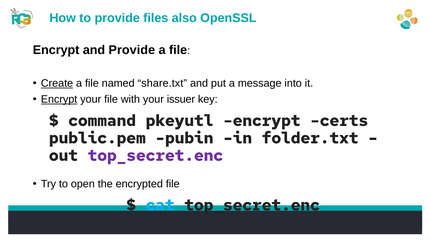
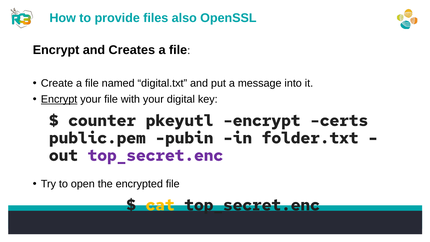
and Provide: Provide -> Creates
Create underline: present -> none
share.txt: share.txt -> digital.txt
issuer: issuer -> digital
command: command -> counter
cat colour: light blue -> yellow
